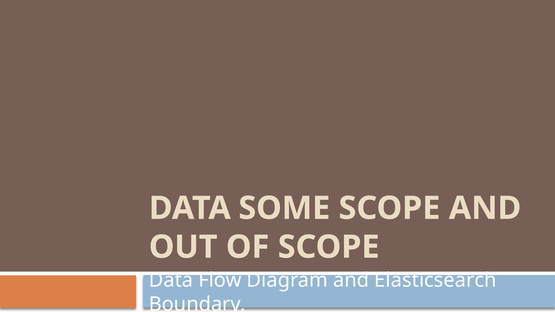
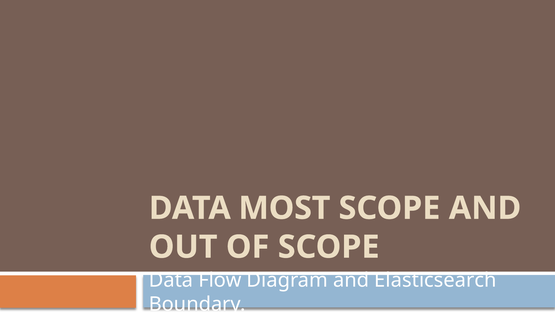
SOME: SOME -> MOST
